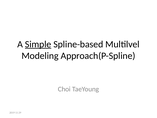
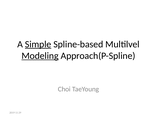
Modeling underline: none -> present
